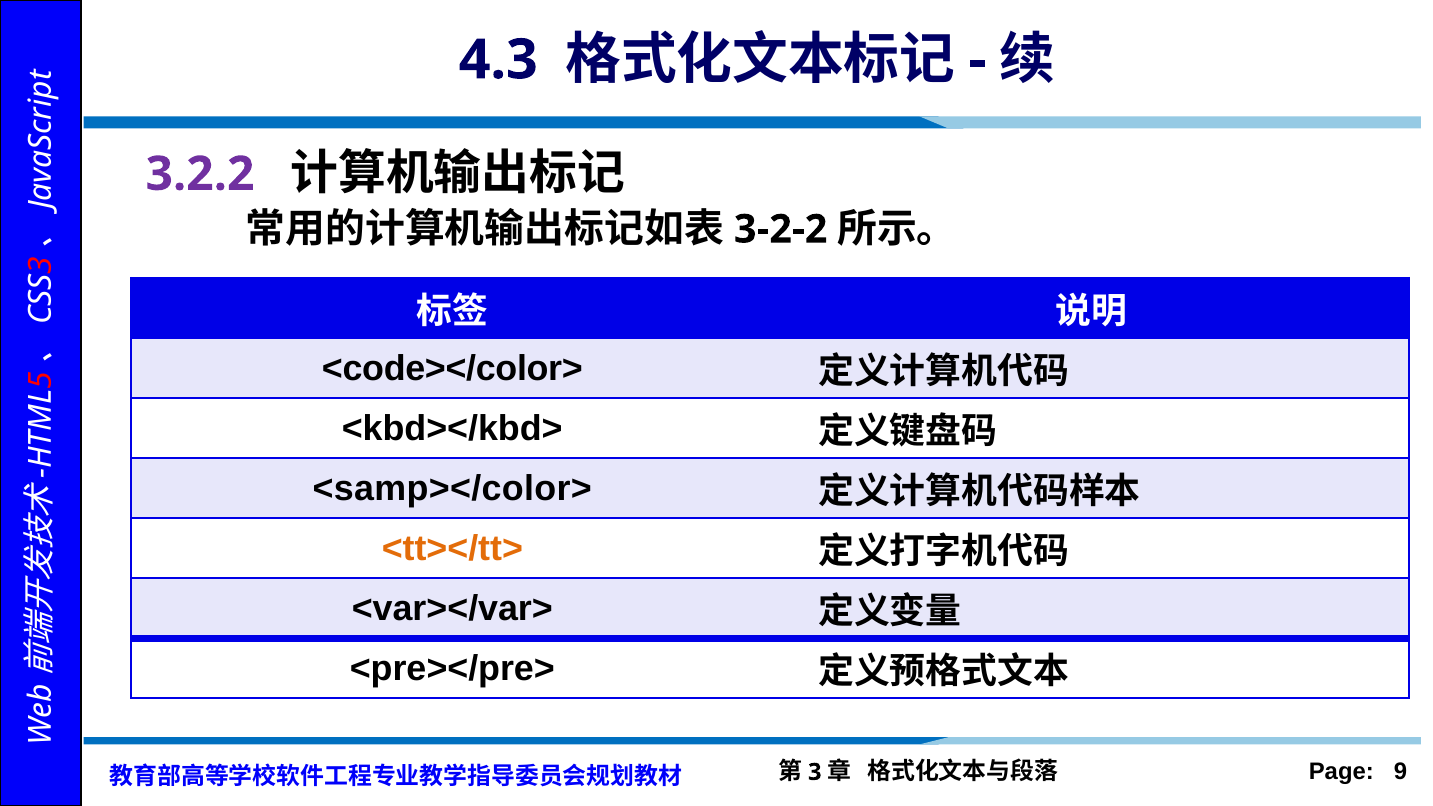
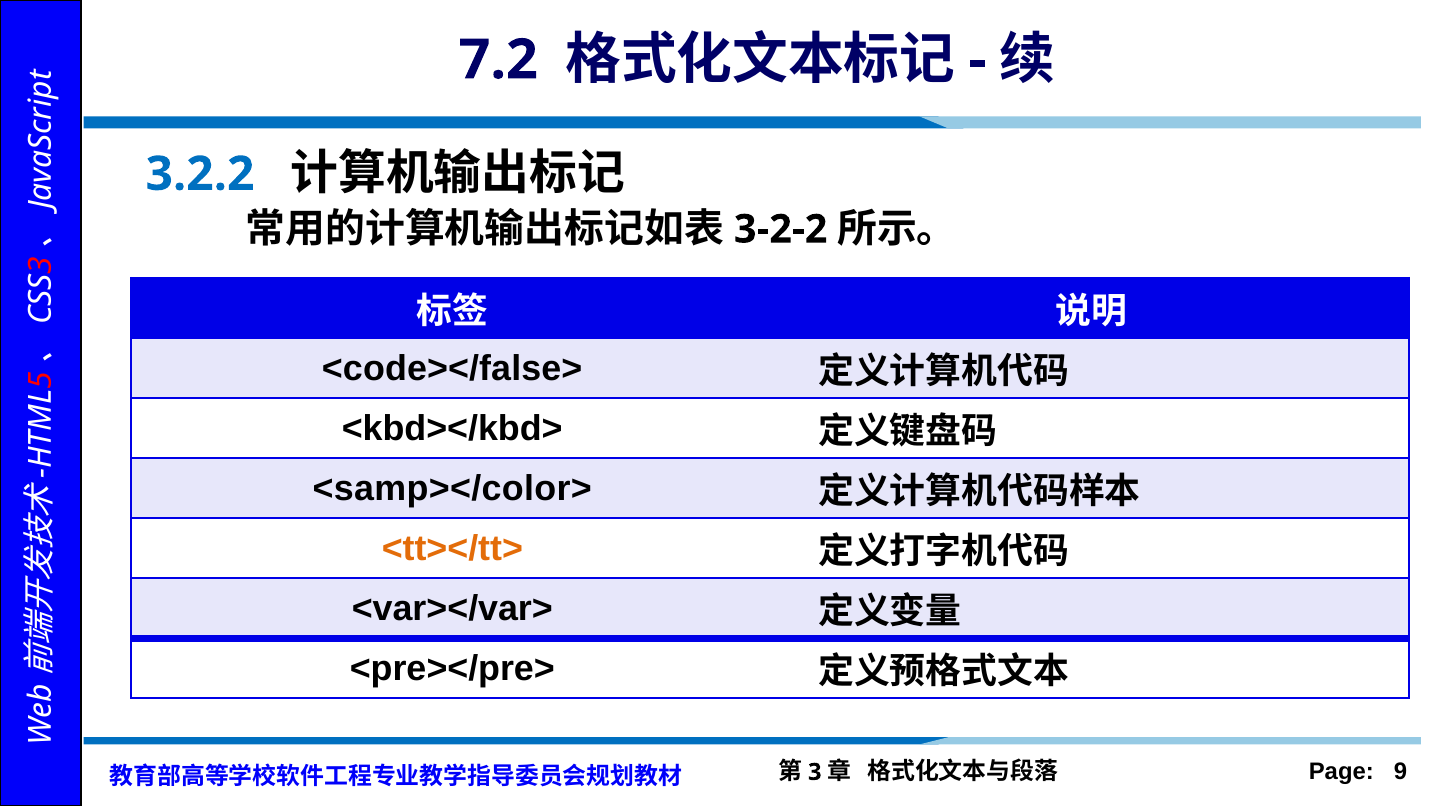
4.3: 4.3 -> 7.2
3.2.2 colour: purple -> blue
<code></color>: <code></color> -> <code></false>
